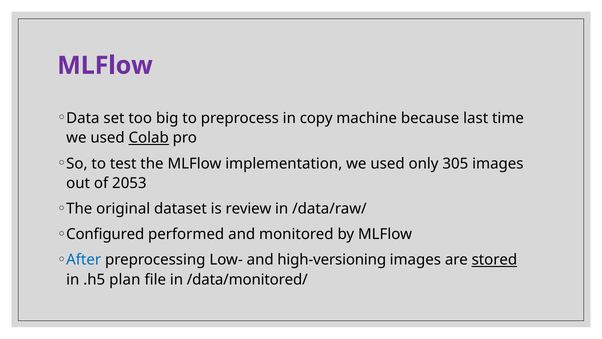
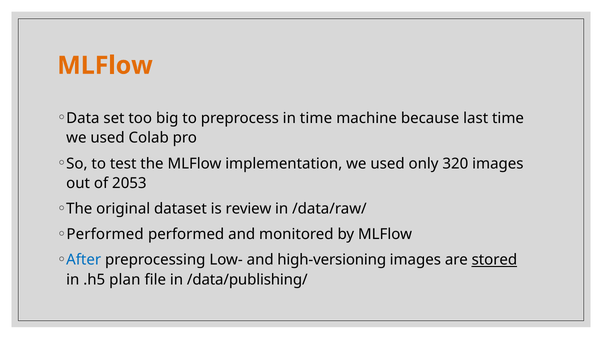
MLFlow at (105, 65) colour: purple -> orange
in copy: copy -> time
Colab underline: present -> none
305: 305 -> 320
Configured at (105, 234): Configured -> Performed
/data/monitored/: /data/monitored/ -> /data/publishing/
